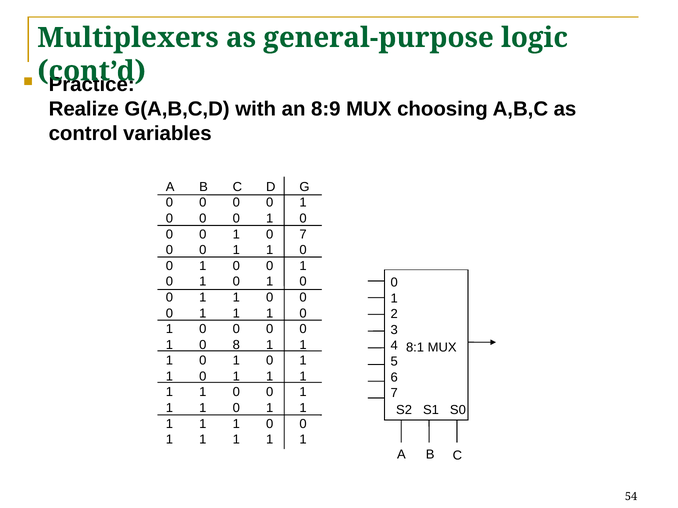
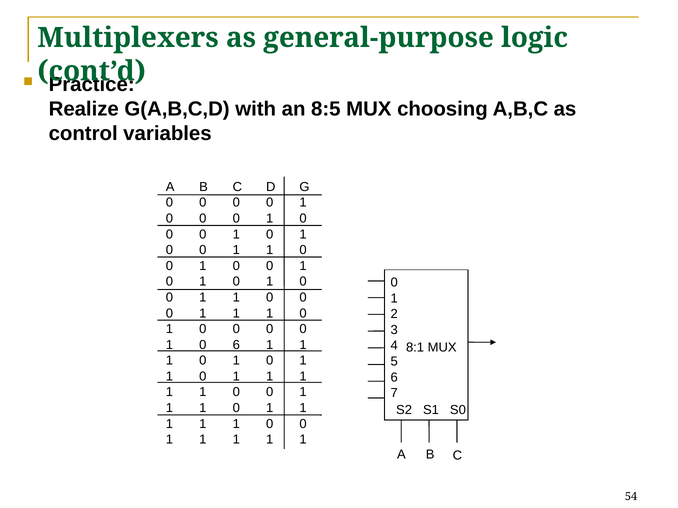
8:9: 8:9 -> 8:5
7 at (303, 234): 7 -> 1
0 8: 8 -> 6
